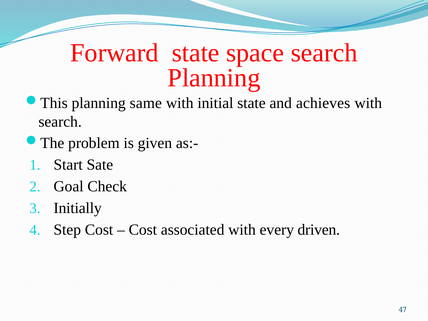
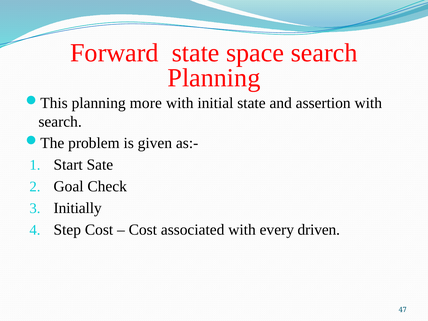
same: same -> more
achieves: achieves -> assertion
